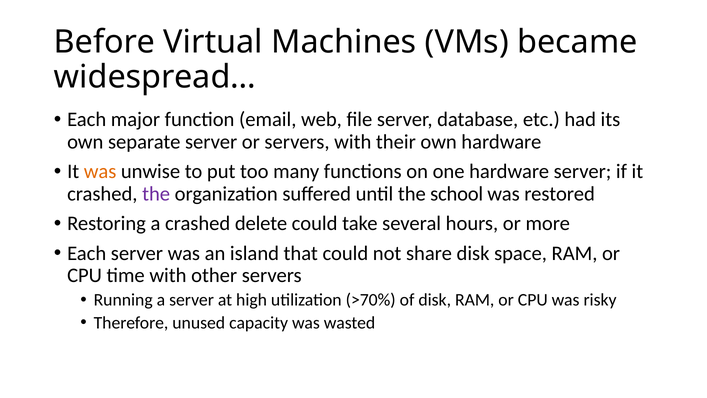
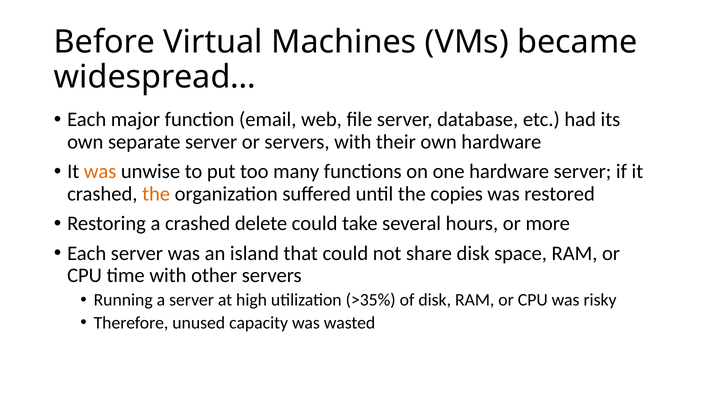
the at (156, 194) colour: purple -> orange
school: school -> copies
>70%: >70% -> >35%
